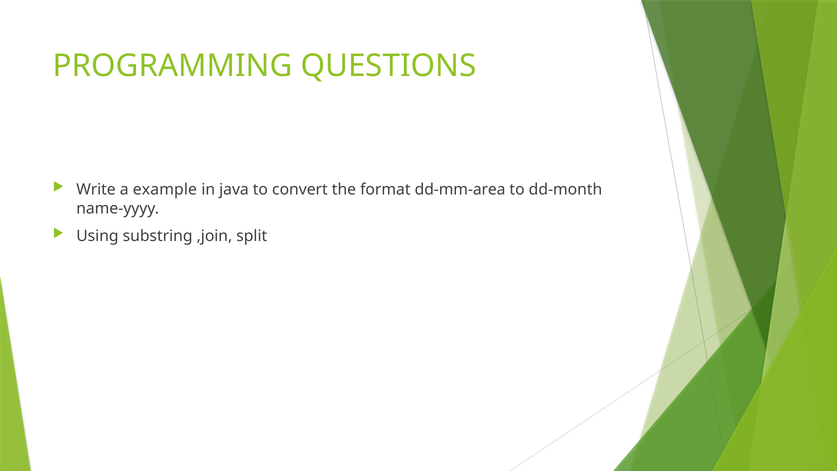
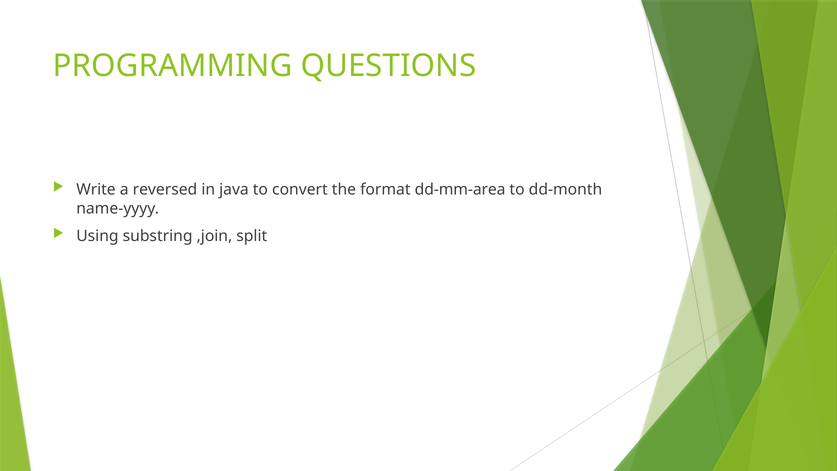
example: example -> reversed
